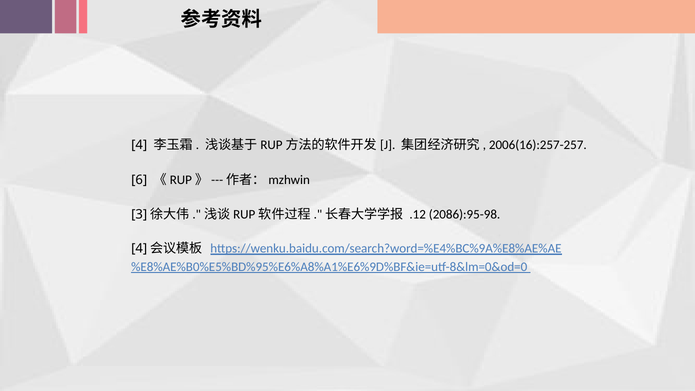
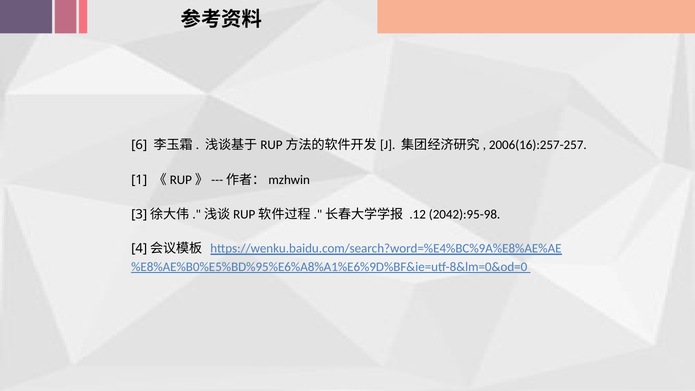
4: 4 -> 6
6: 6 -> 1
2086):95-98: 2086):95-98 -> 2042):95-98
